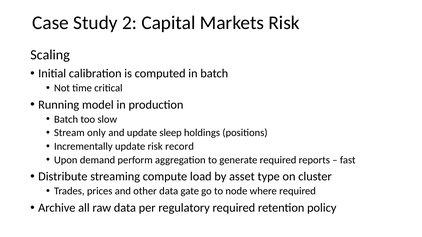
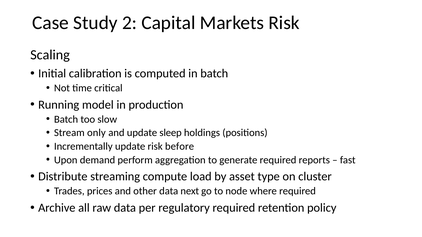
record: record -> before
gate: gate -> next
